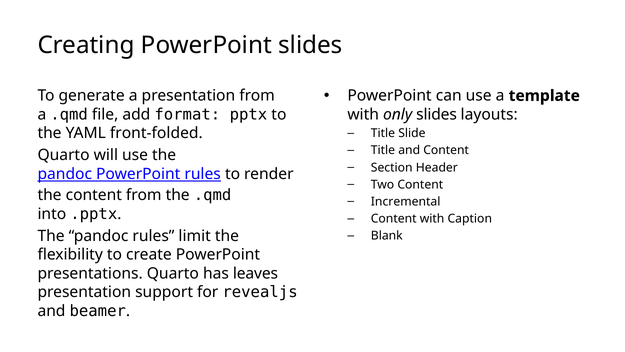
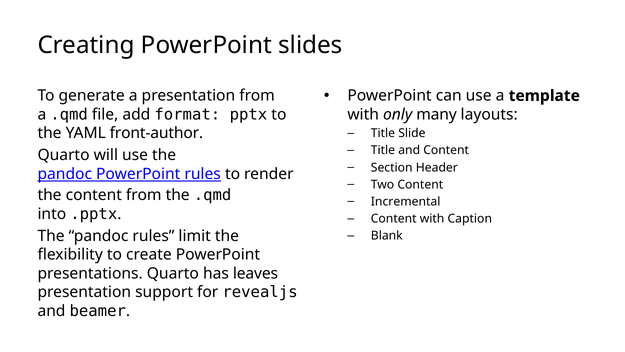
only slides: slides -> many
front-folded: front-folded -> front-author
